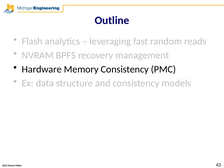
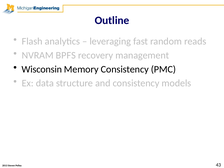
Hardware: Hardware -> Wisconsin
